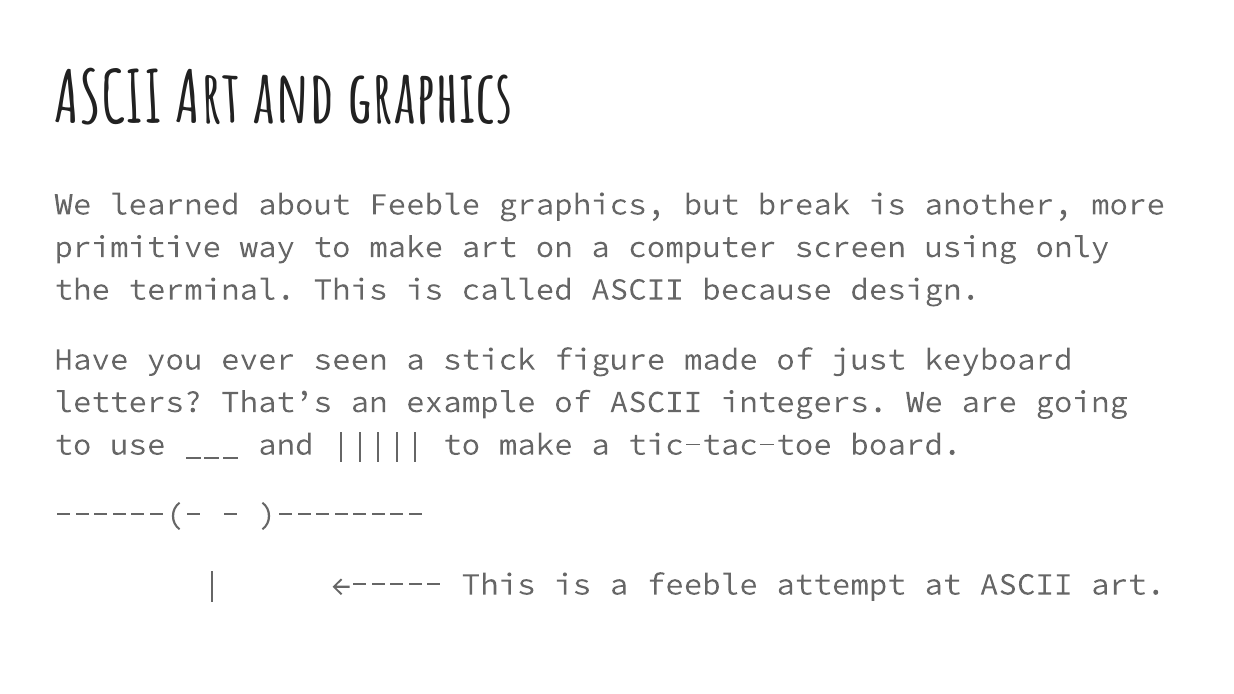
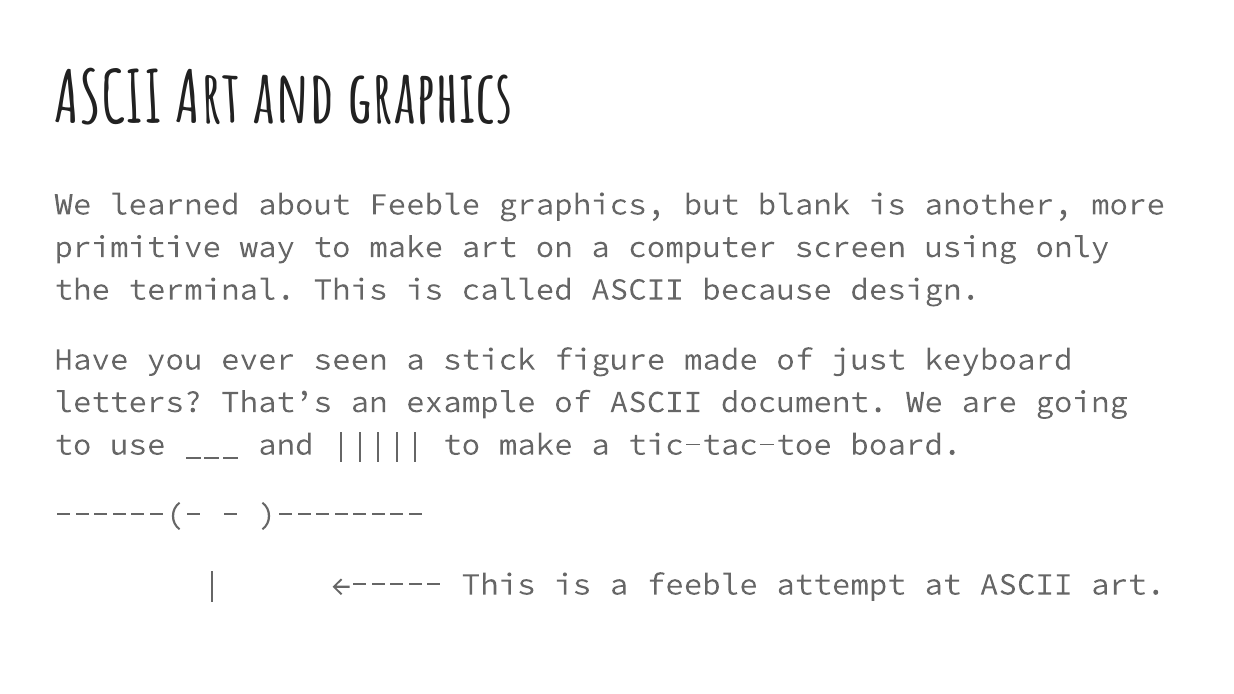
break: break -> blank
integers: integers -> document
